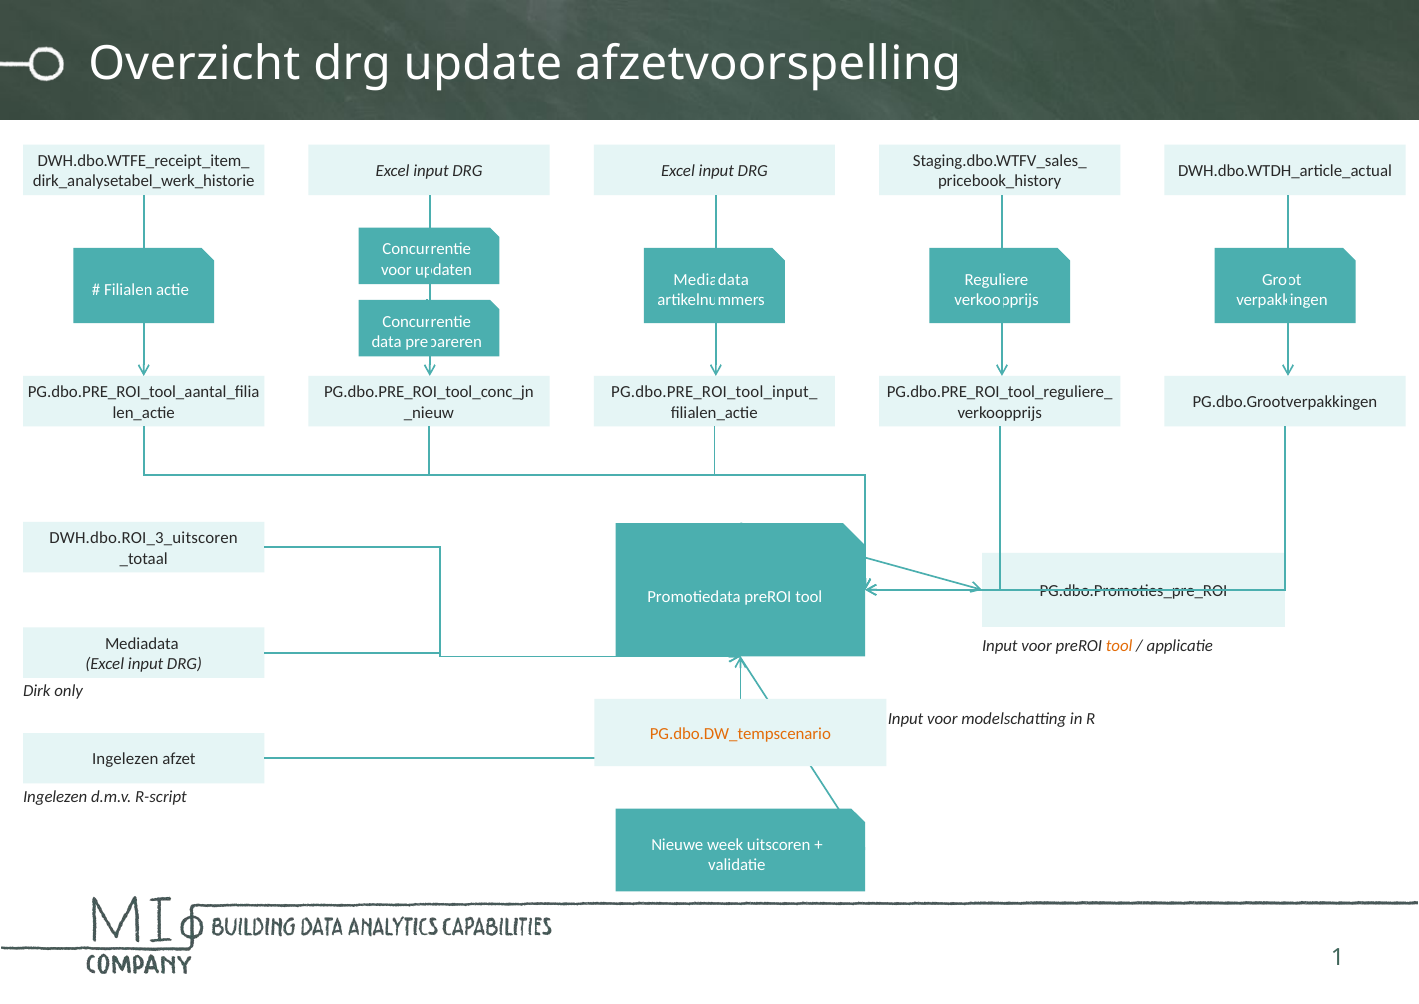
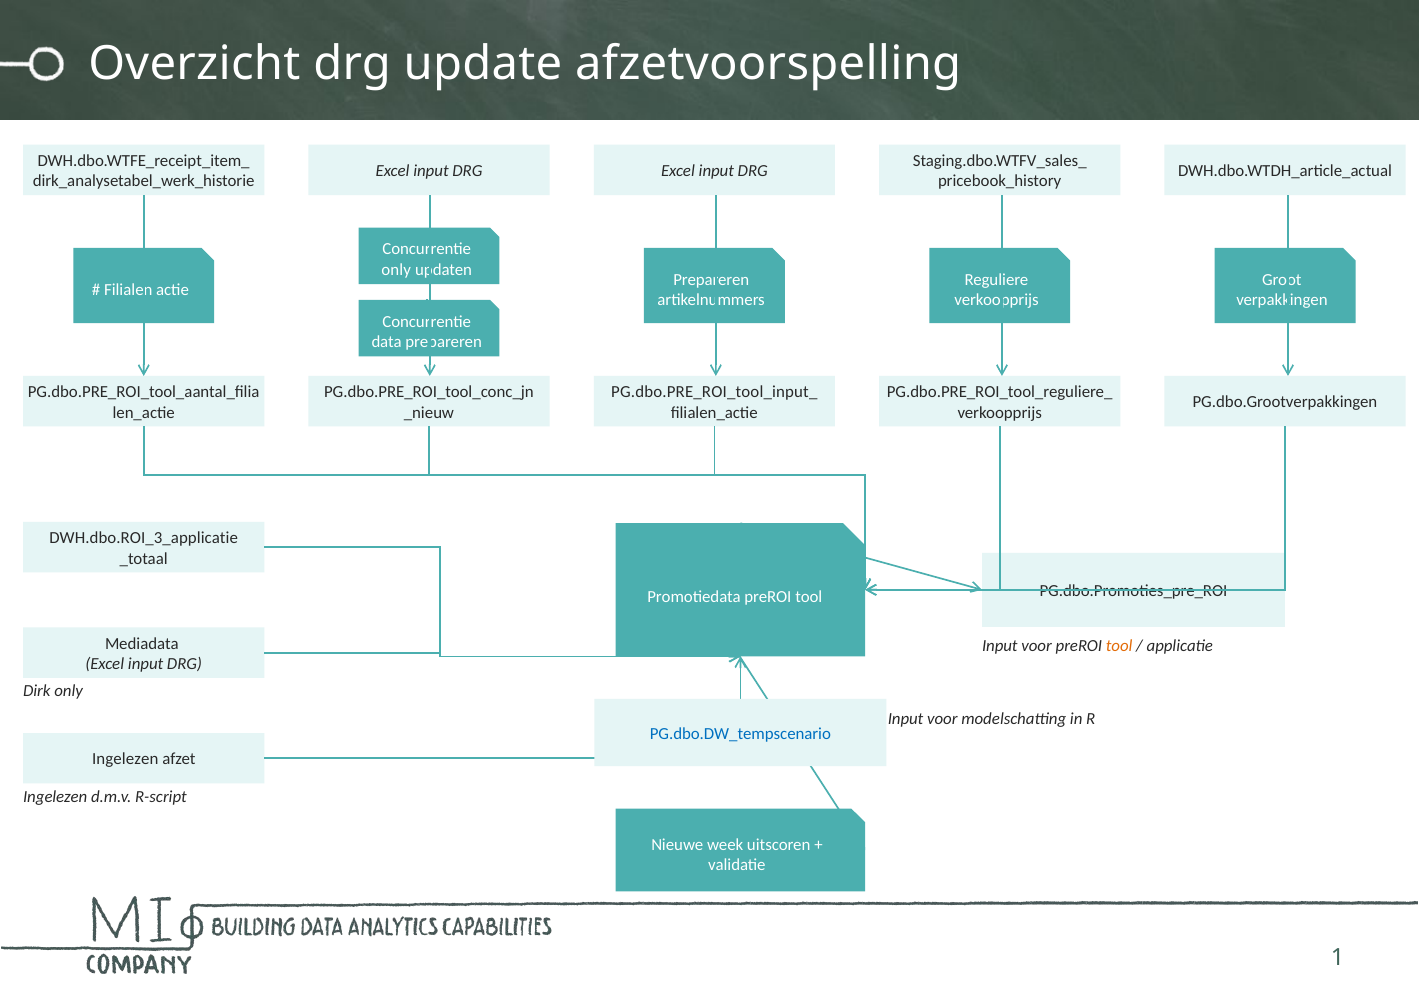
voor at (396, 269): voor -> only
Mediadata at (711, 279): Mediadata -> Prepareren
DWH.dbo.ROI_3_uitscoren: DWH.dbo.ROI_3_uitscoren -> DWH.dbo.ROI_3_applicatie
PG.dbo.DW_tempscenario colour: orange -> blue
